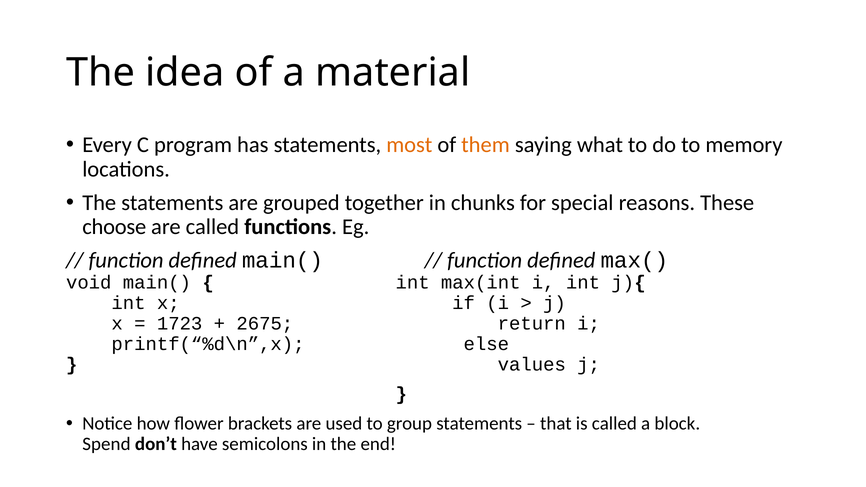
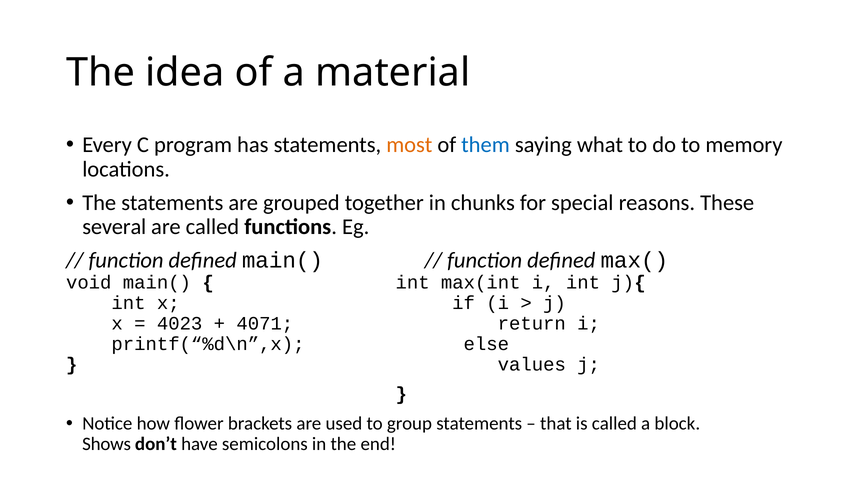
them colour: orange -> blue
choose: choose -> several
1723: 1723 -> 4023
2675: 2675 -> 4071
Spend: Spend -> Shows
